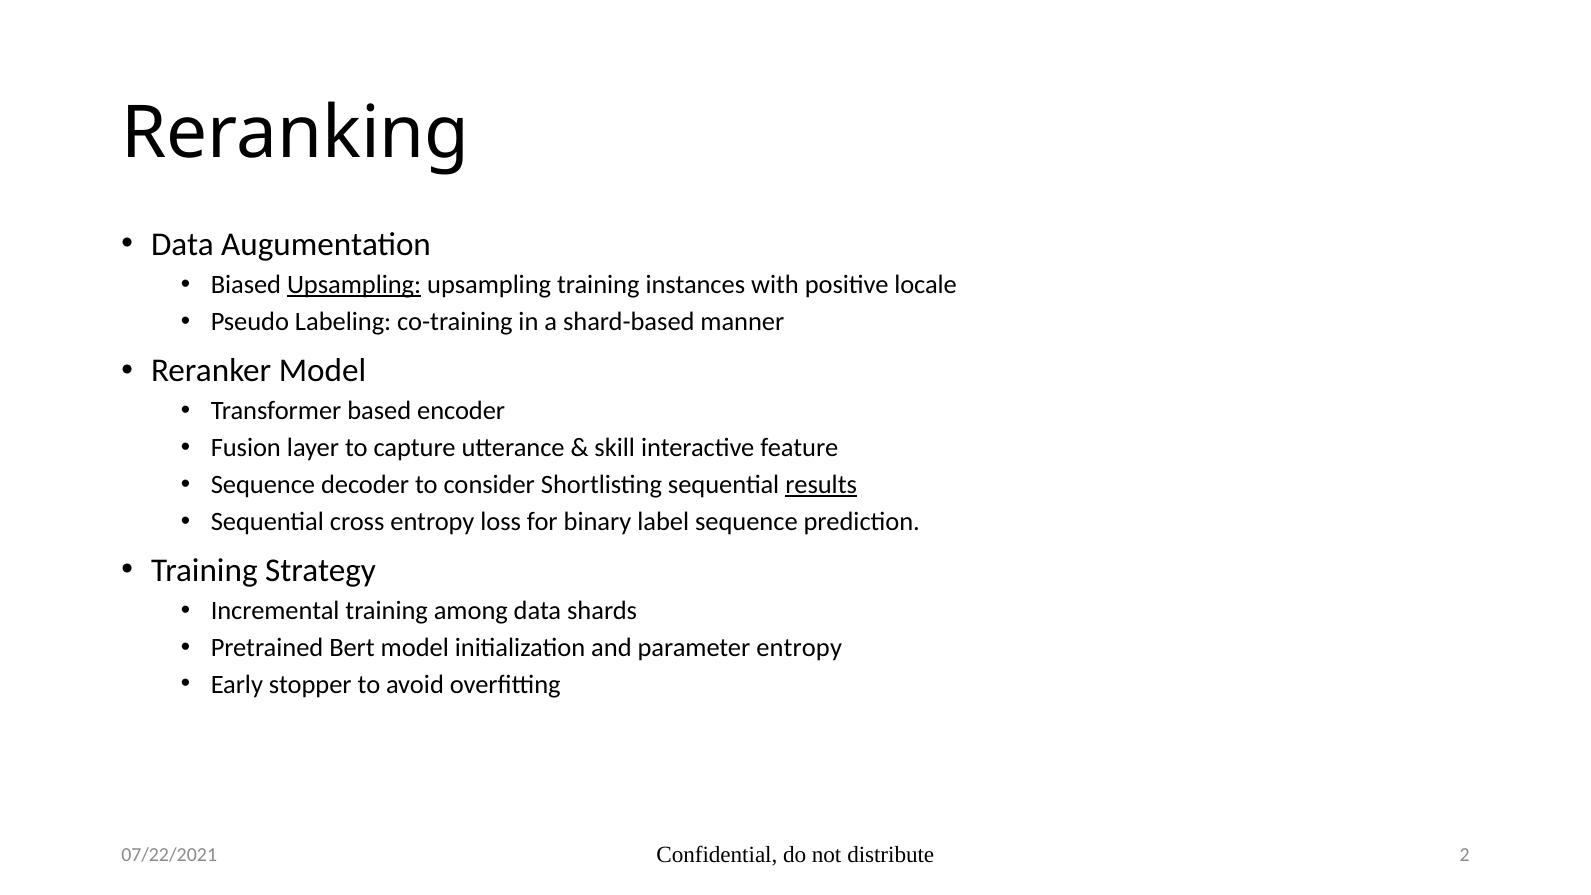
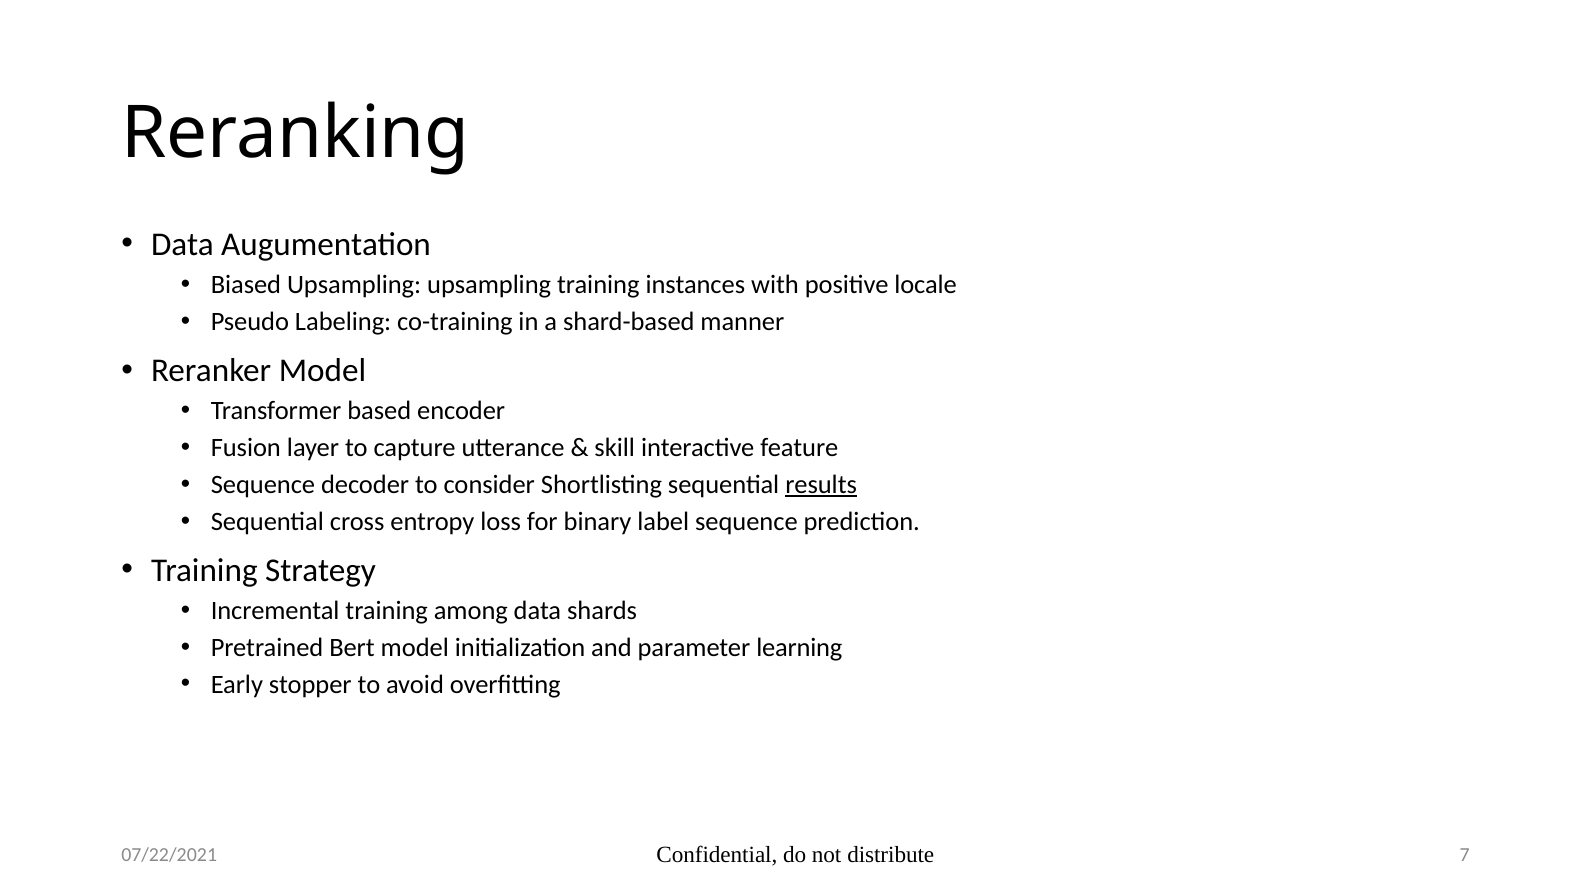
Upsampling at (354, 285) underline: present -> none
parameter entropy: entropy -> learning
2: 2 -> 7
